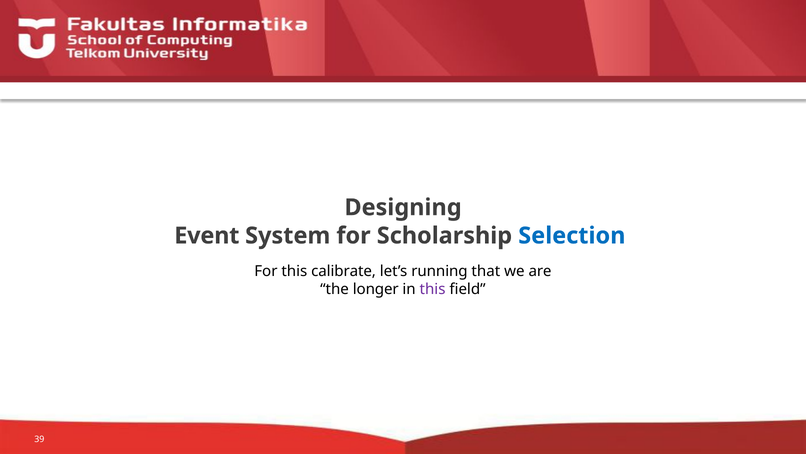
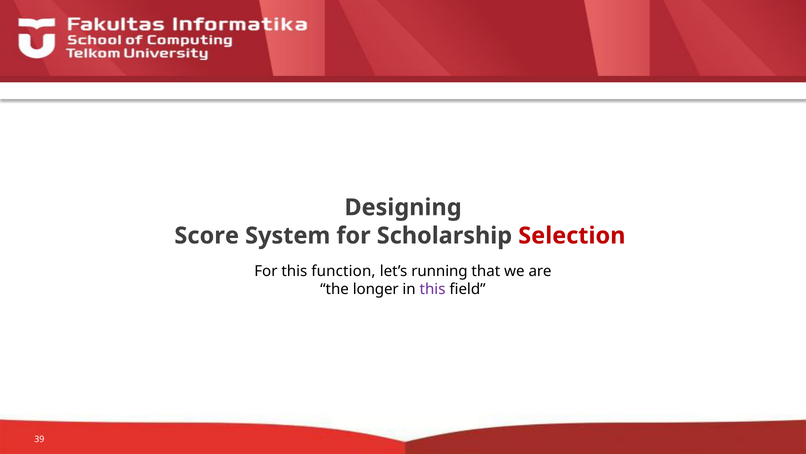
Event: Event -> Score
Selection colour: blue -> red
calibrate: calibrate -> function
